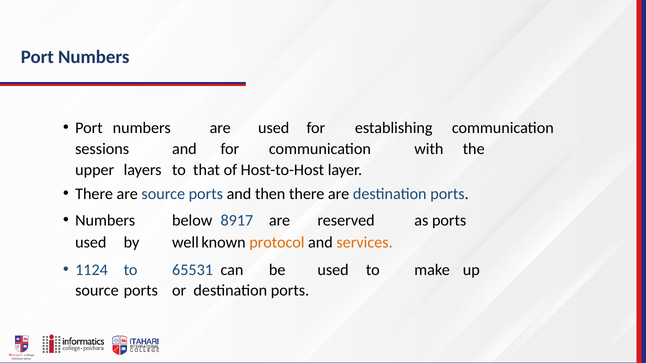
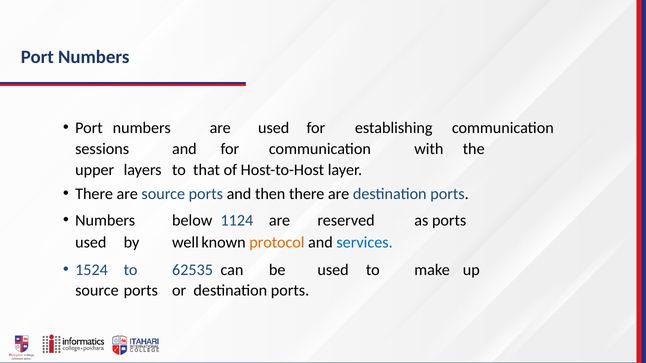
8917: 8917 -> 1124
services colour: orange -> blue
1124: 1124 -> 1524
65531: 65531 -> 62535
